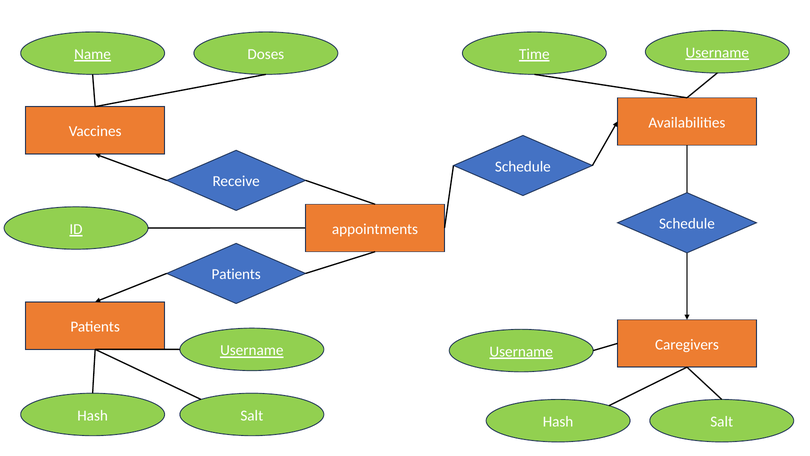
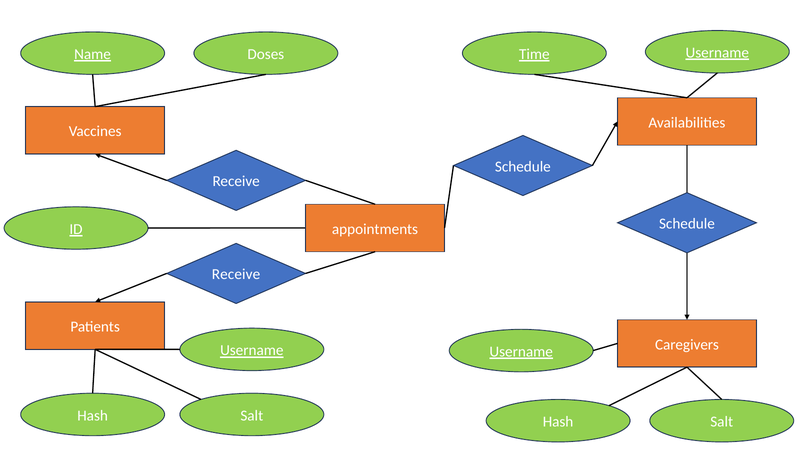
Patients at (236, 274): Patients -> Receive
